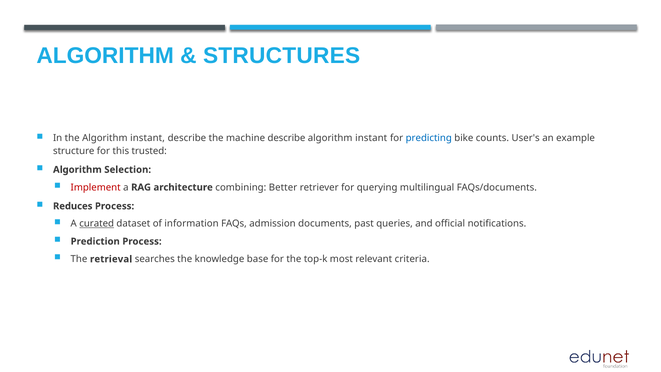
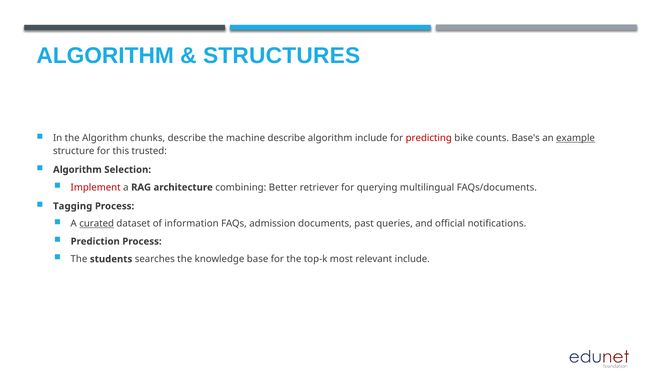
the Algorithm instant: instant -> chunks
instant at (371, 138): instant -> include
predicting colour: blue -> red
User's: User's -> Base's
example underline: none -> present
Reduces: Reduces -> Tagging
retrieval: retrieval -> students
relevant criteria: criteria -> include
